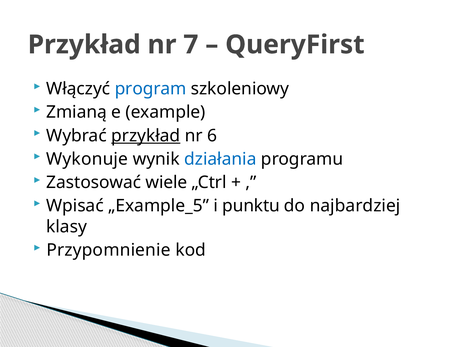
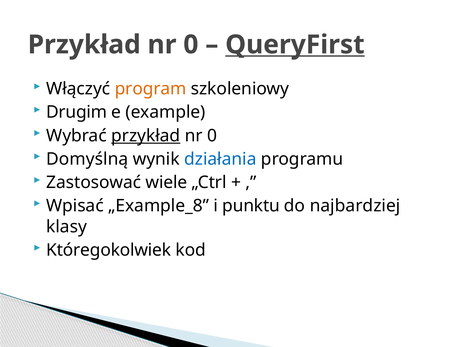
7 at (191, 45): 7 -> 0
QueryFirst underline: none -> present
program colour: blue -> orange
Zmianą: Zmianą -> Drugim
6 at (212, 136): 6 -> 0
Wykonuje: Wykonuje -> Domyślną
„Example_5: „Example_5 -> „Example_8
Przypomnienie: Przypomnienie -> Któregokolwiek
